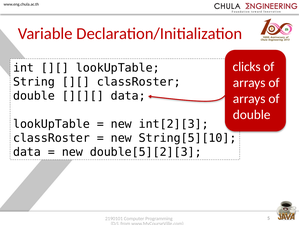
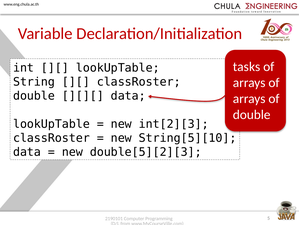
clicks: clicks -> tasks
